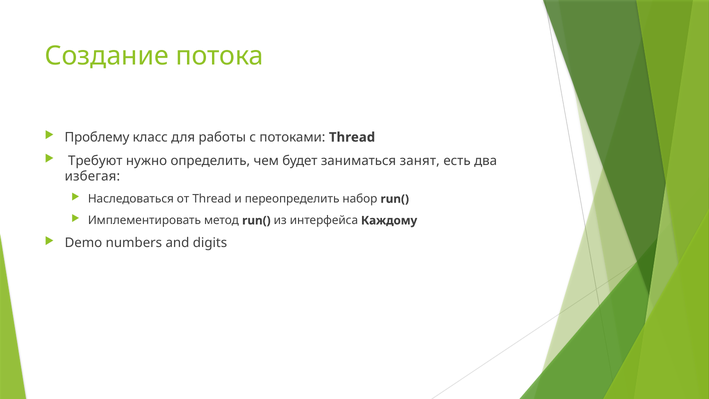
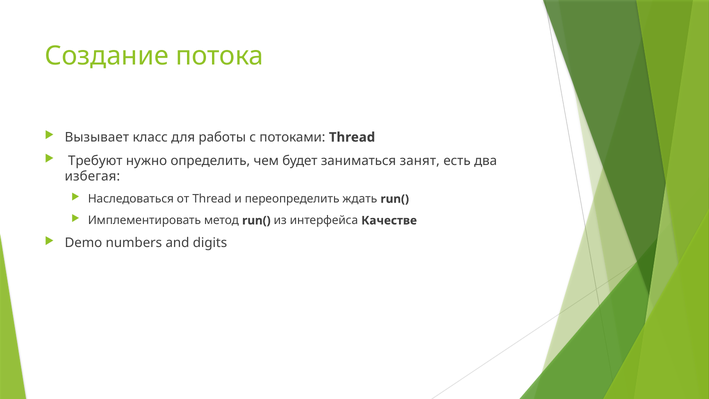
Проблему: Проблему -> Вызывает
набор: набор -> ждать
Каждому: Каждому -> Качестве
